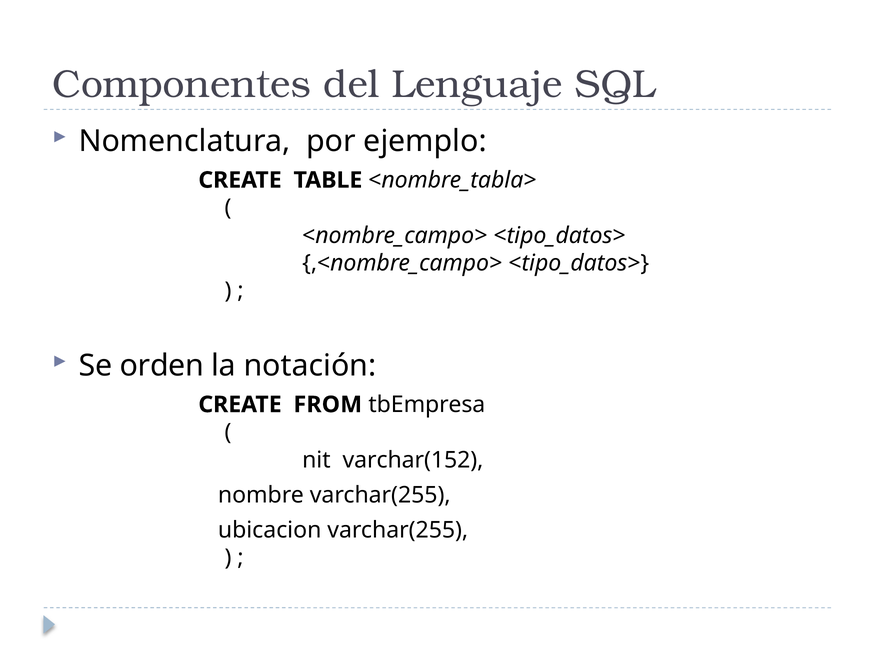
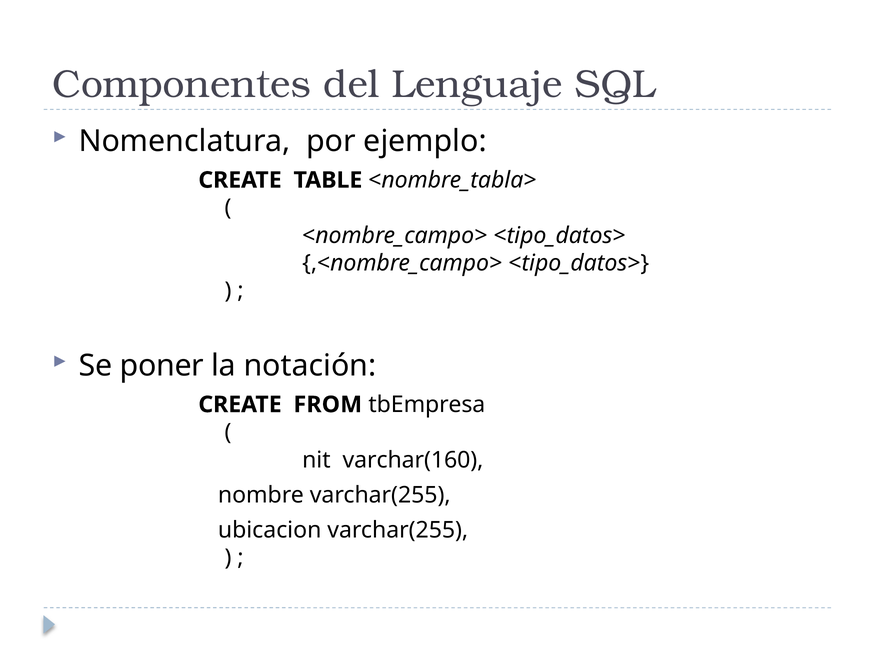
orden: orden -> poner
varchar(152: varchar(152 -> varchar(160
